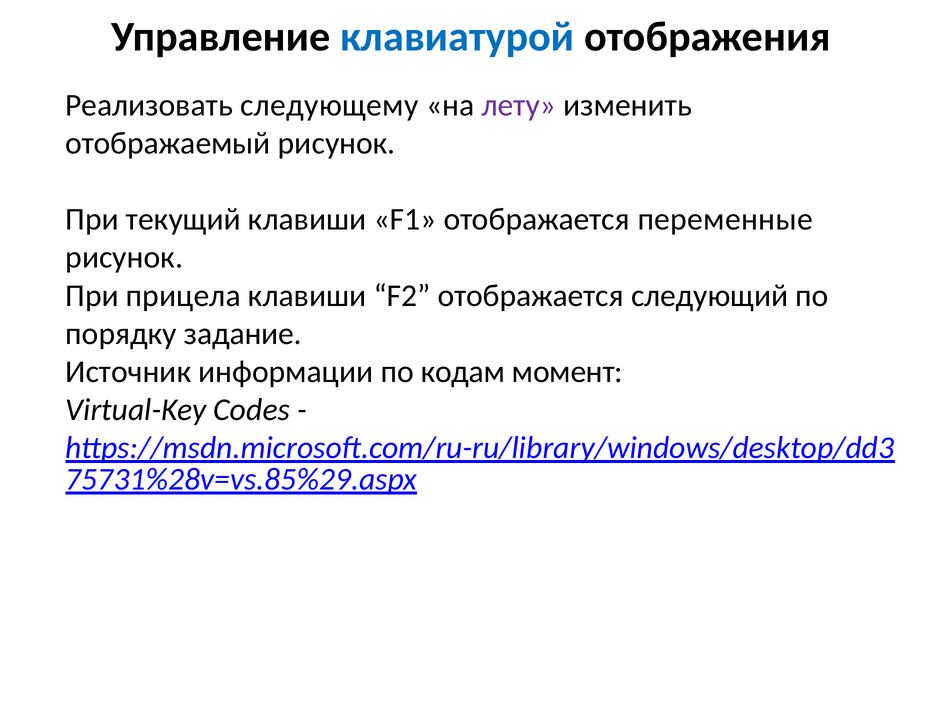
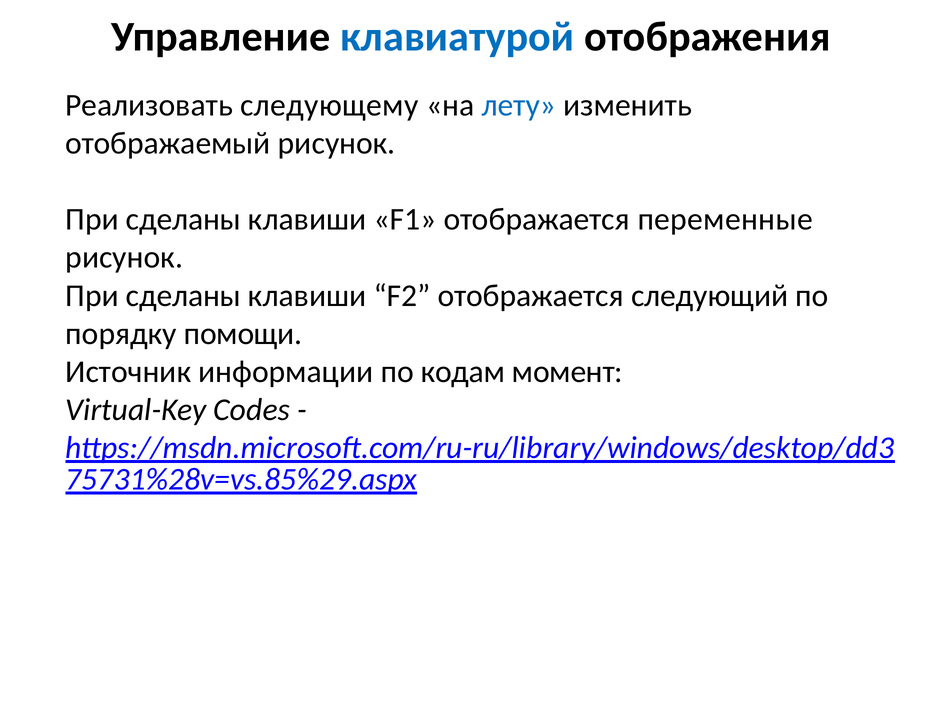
лету colour: purple -> blue
текущий at (183, 219): текущий -> сделаны
прицела at (183, 295): прицела -> сделаны
задание: задание -> помощи
